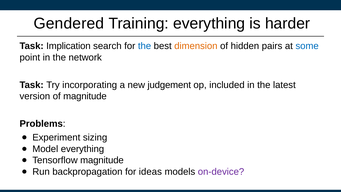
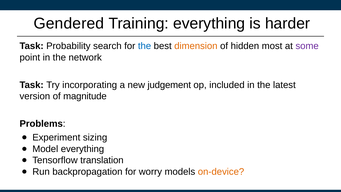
Implication: Implication -> Probability
pairs: pairs -> most
some colour: blue -> purple
Tensorflow magnitude: magnitude -> translation
ideas: ideas -> worry
on-device colour: purple -> orange
